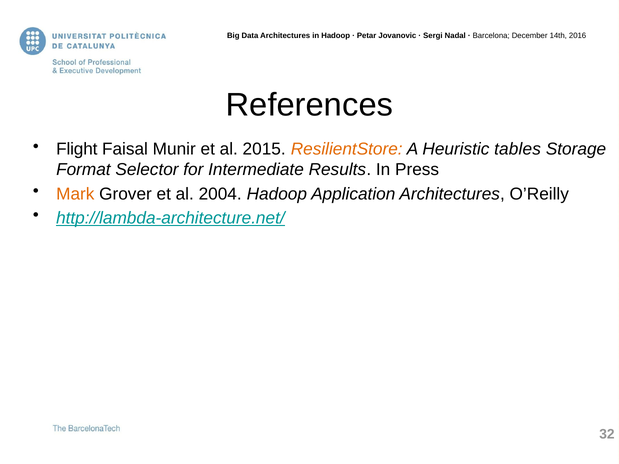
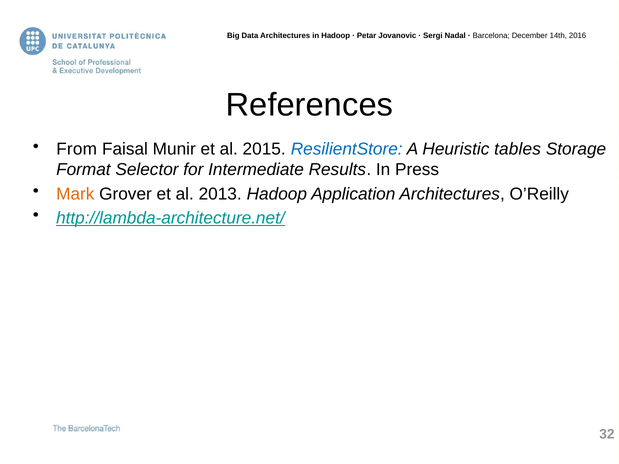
Flight: Flight -> From
ResilientStore colour: orange -> blue
2004: 2004 -> 2013
